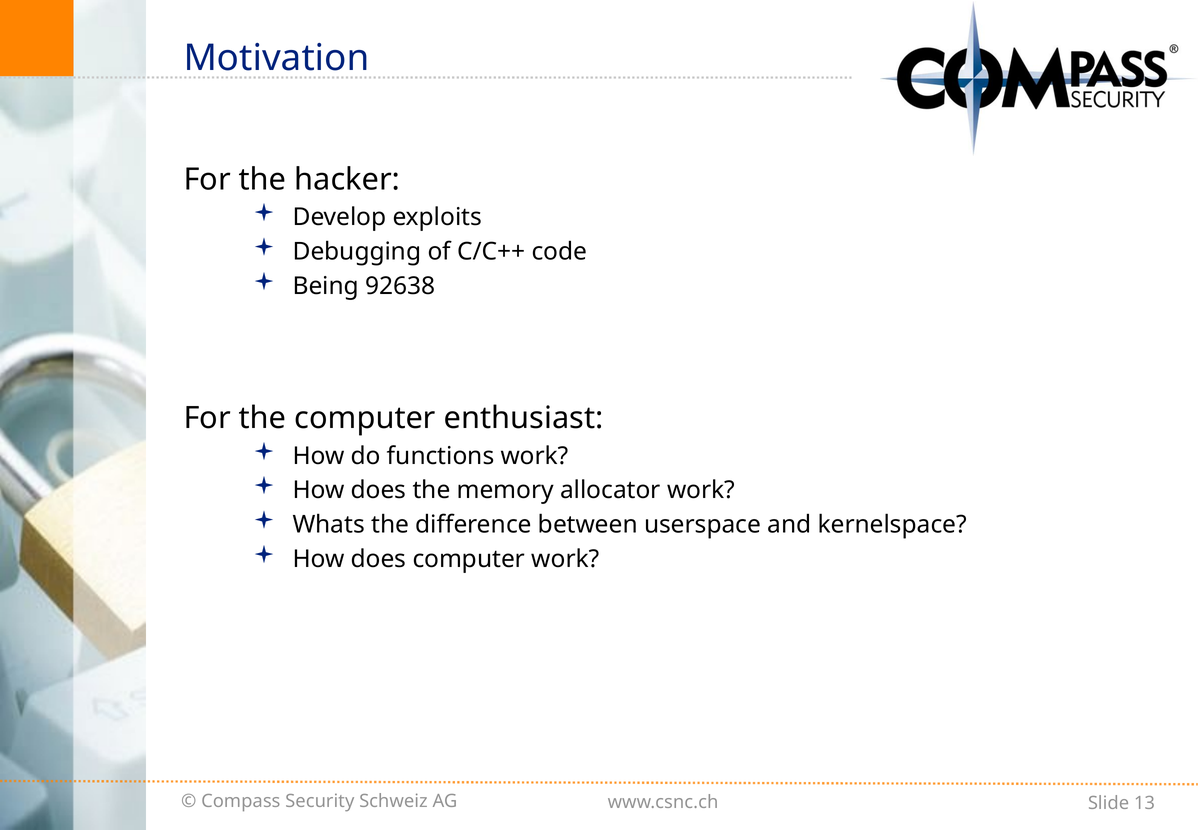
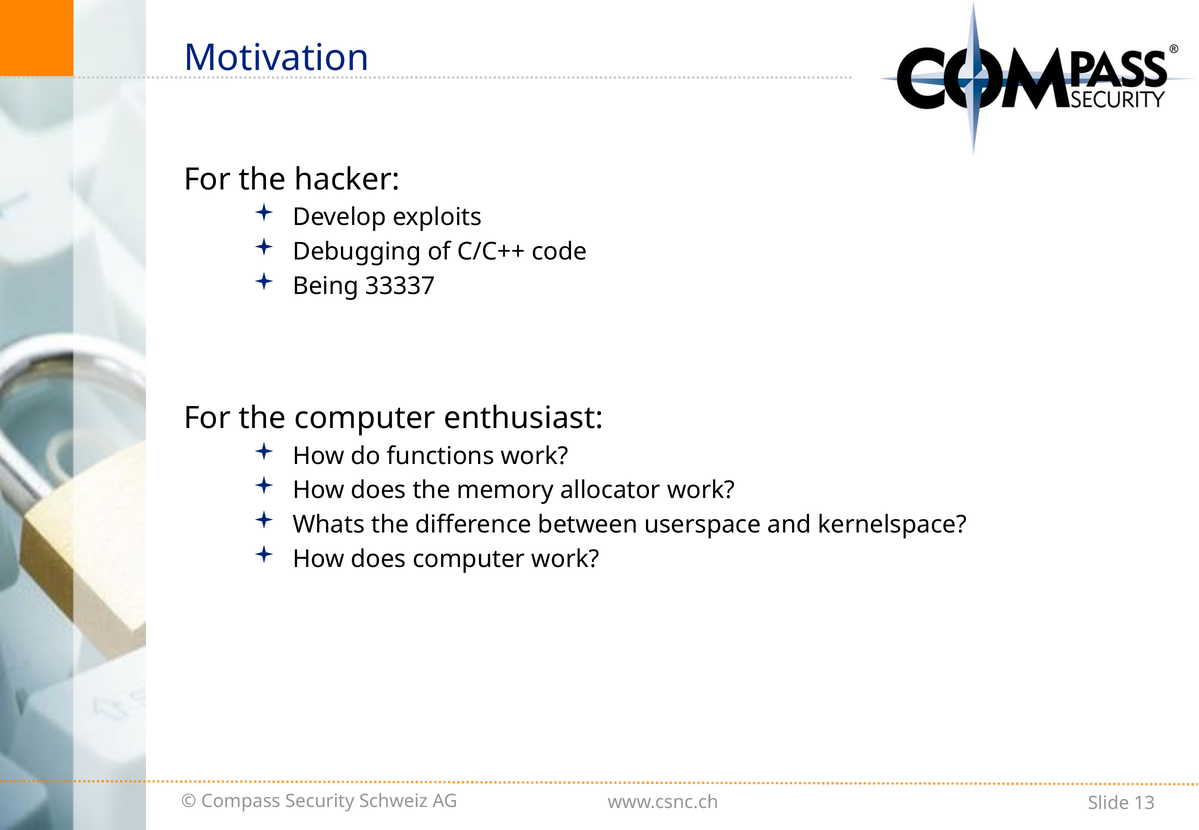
92638: 92638 -> 33337
